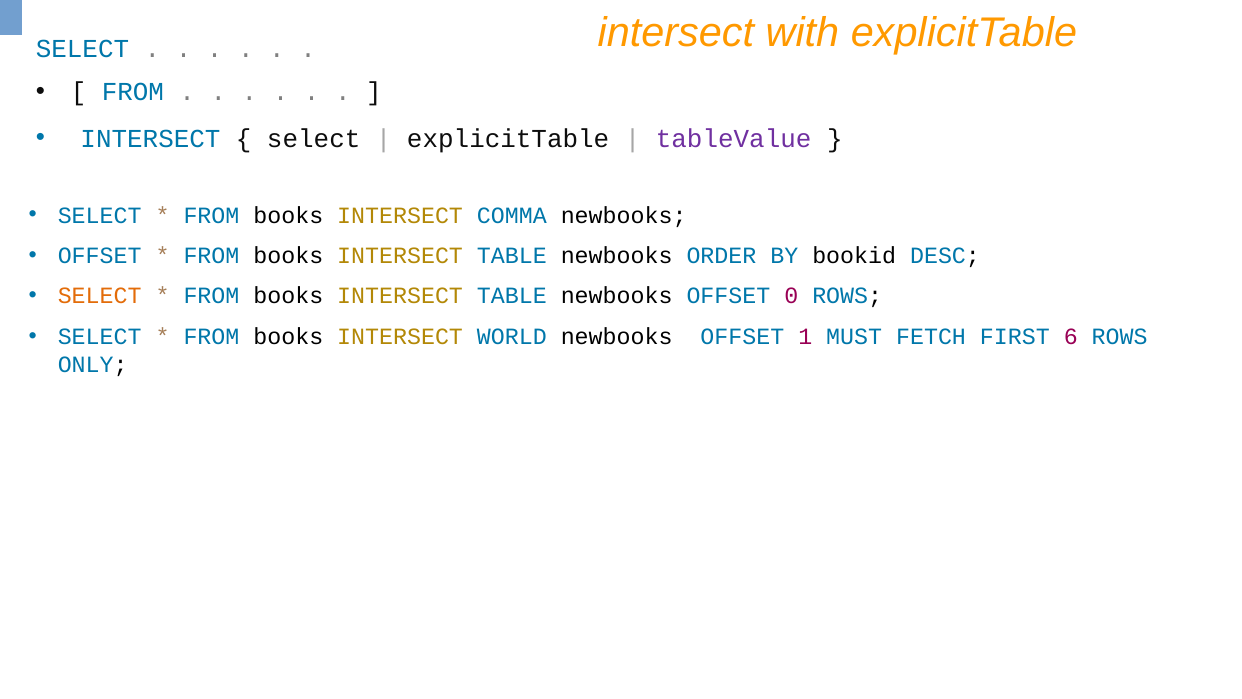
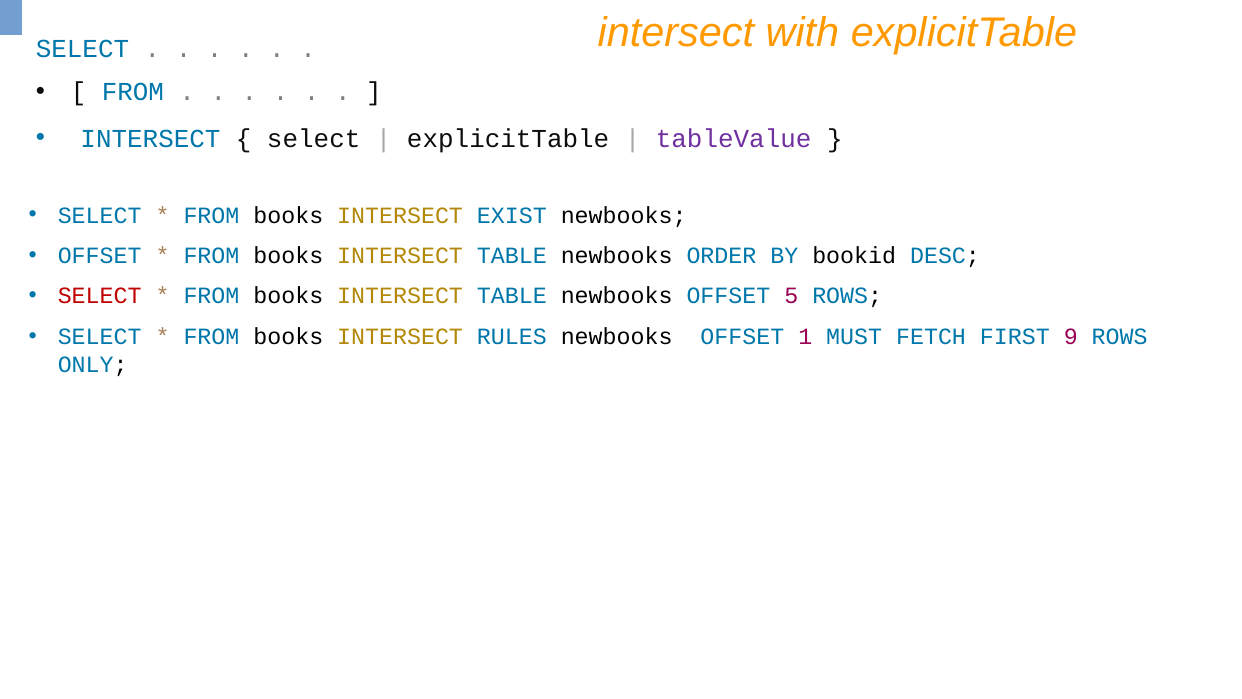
COMMA: COMMA -> EXIST
SELECT at (100, 296) colour: orange -> red
0: 0 -> 5
WORLD: WORLD -> RULES
6: 6 -> 9
